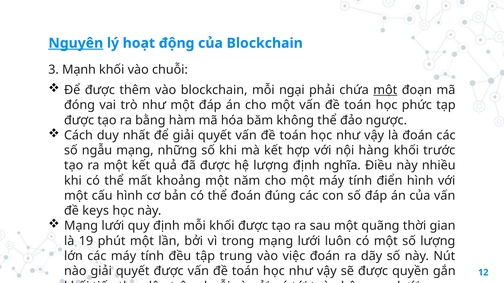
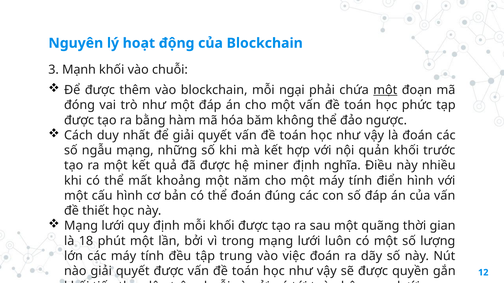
Nguyên underline: present -> none
hàng: hàng -> quản
hệ lượng: lượng -> miner
keys: keys -> thiết
19: 19 -> 18
